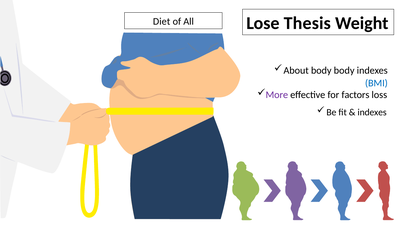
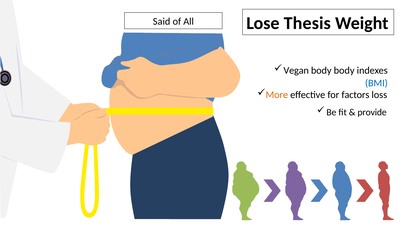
Diet: Diet -> Said
About: About -> Vegan
More colour: purple -> orange
indexes at (372, 112): indexes -> provide
